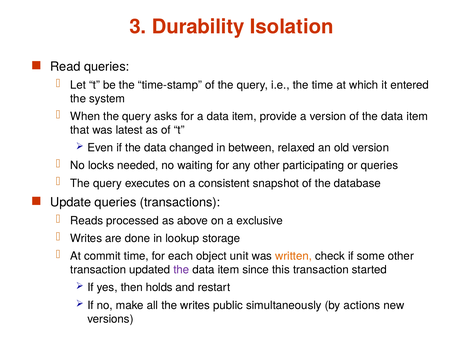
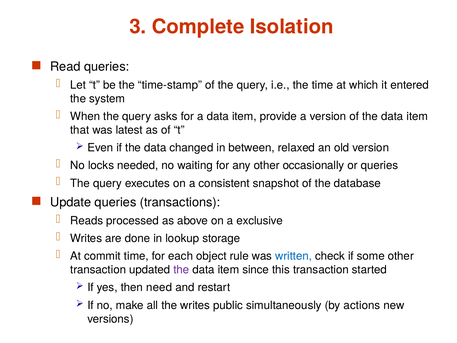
Durability: Durability -> Complete
participating: participating -> occasionally
unit: unit -> rule
written colour: orange -> blue
holds: holds -> need
